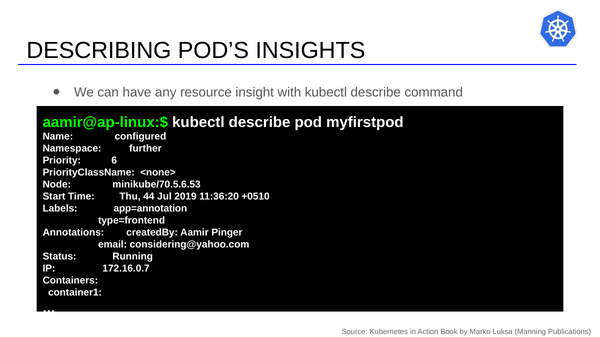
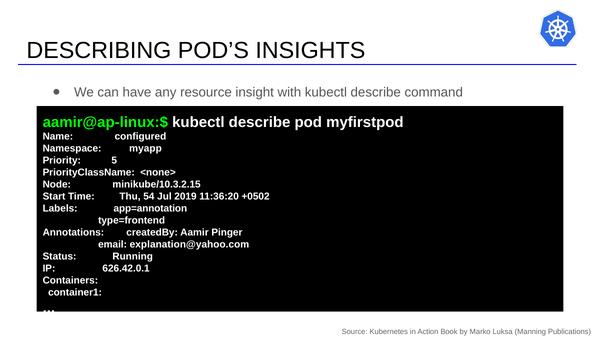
further: further -> myapp
6: 6 -> 5
minikube/70.5.6.53: minikube/70.5.6.53 -> minikube/10.3.2.15
44: 44 -> 54
+0510: +0510 -> +0502
considering@yahoo.com: considering@yahoo.com -> explanation@yahoo.com
172.16.0.7: 172.16.0.7 -> 626.42.0.1
